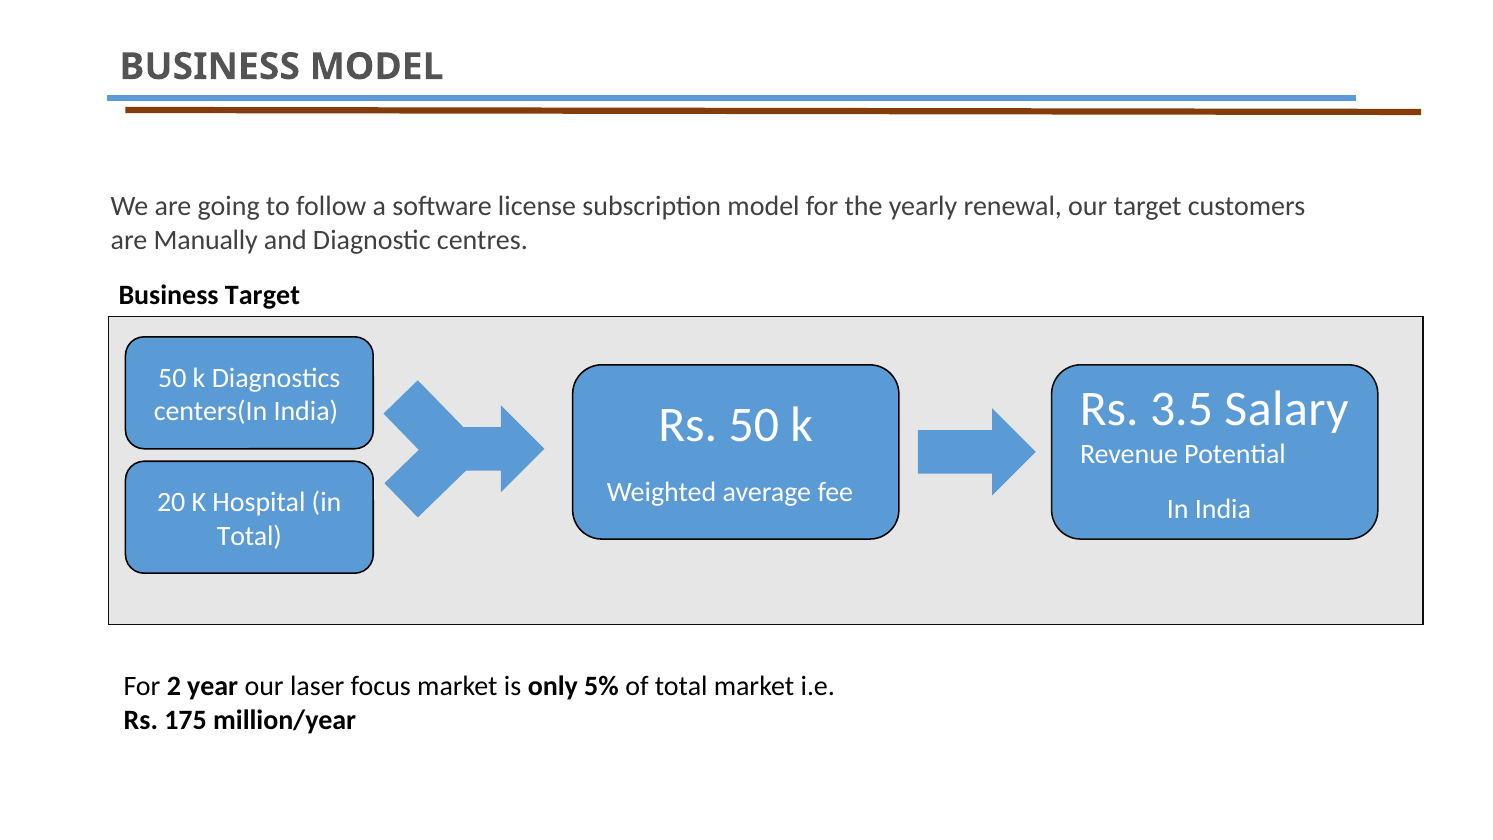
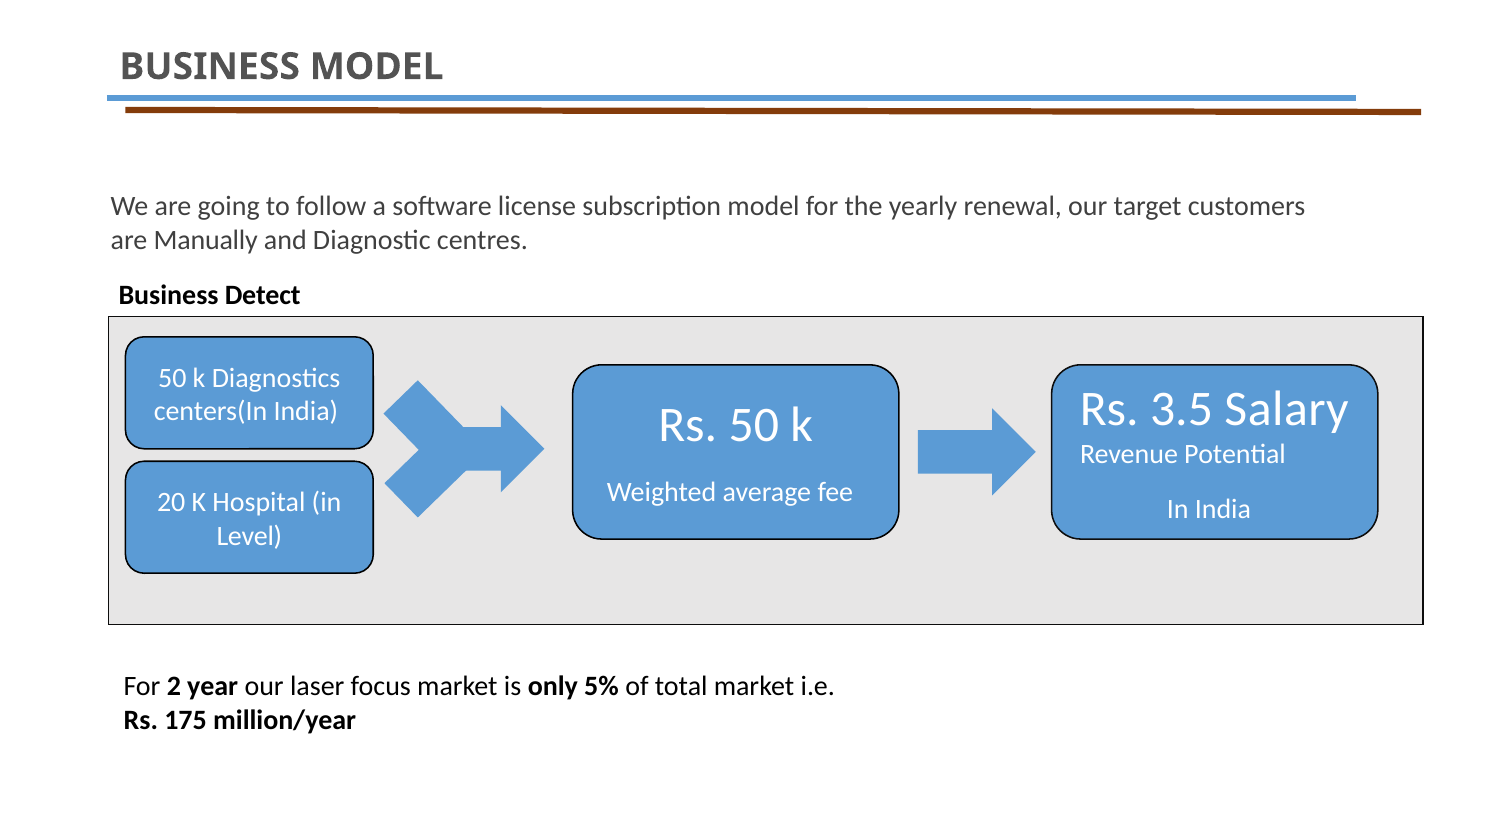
Business Target: Target -> Detect
Total at (249, 536): Total -> Level
